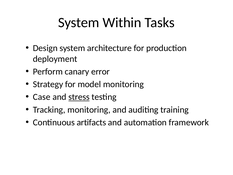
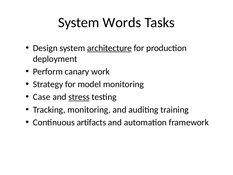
Within: Within -> Words
architecture underline: none -> present
error: error -> work
